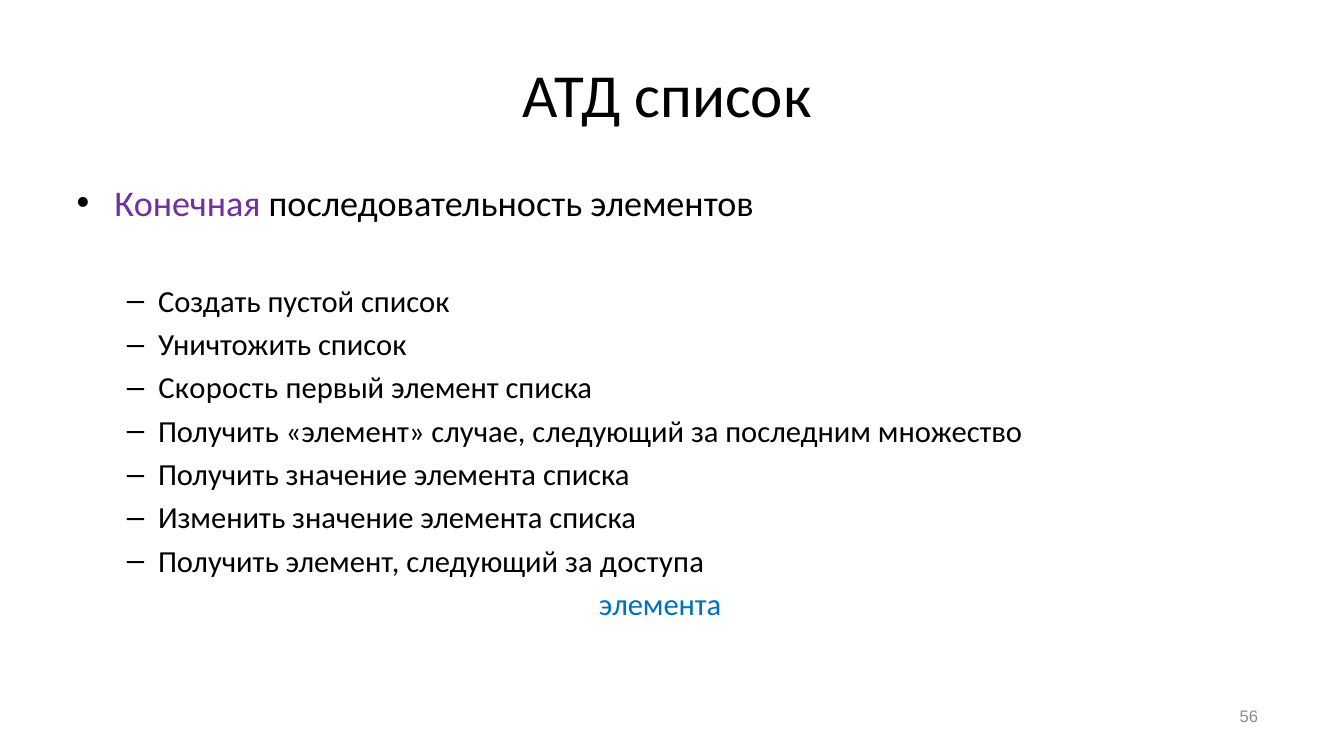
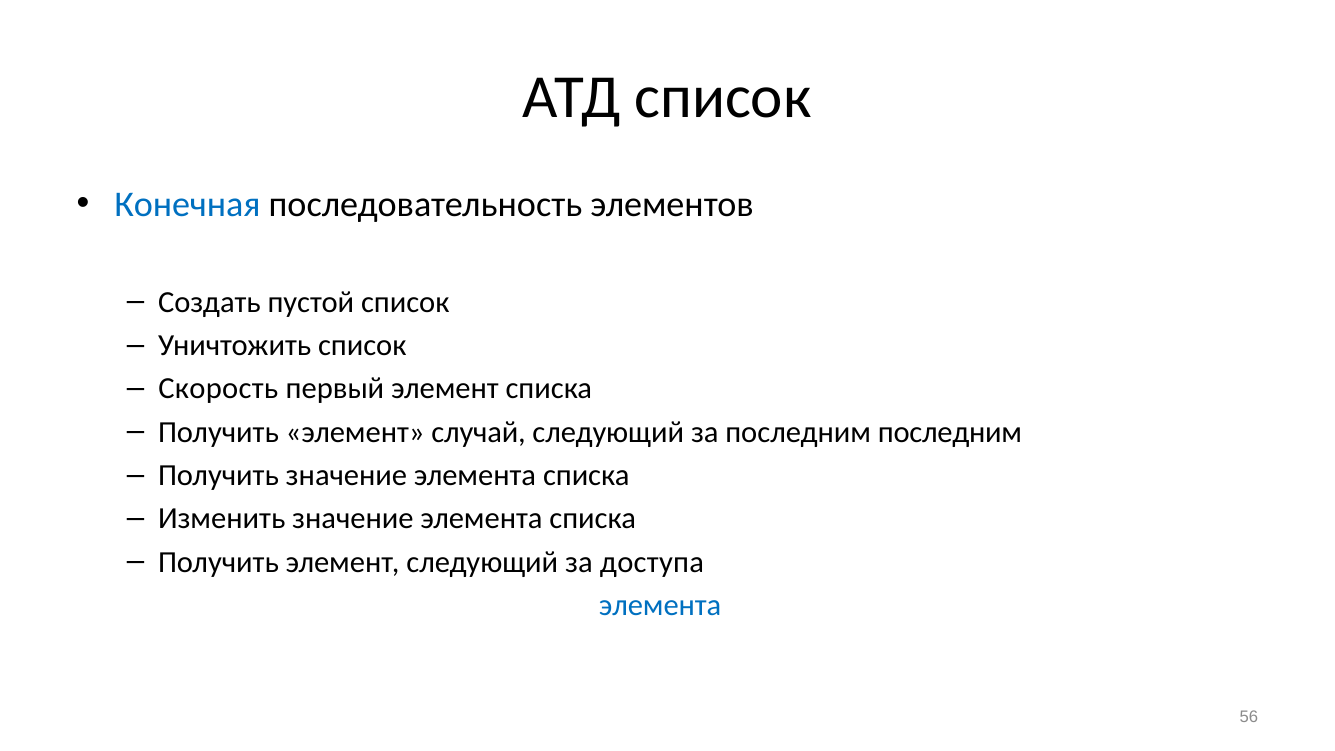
Конечная colour: purple -> blue
случае: случае -> случай
последним множество: множество -> последним
